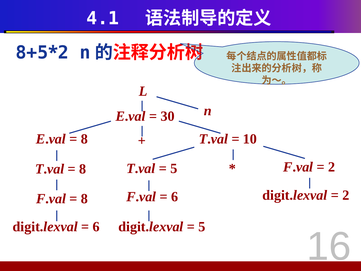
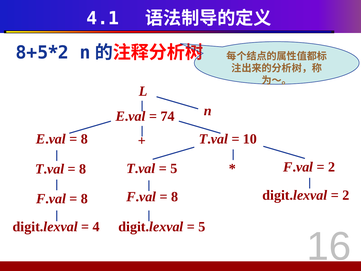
30: 30 -> 74
6 at (175, 197): 6 -> 8
6 at (96, 227): 6 -> 4
